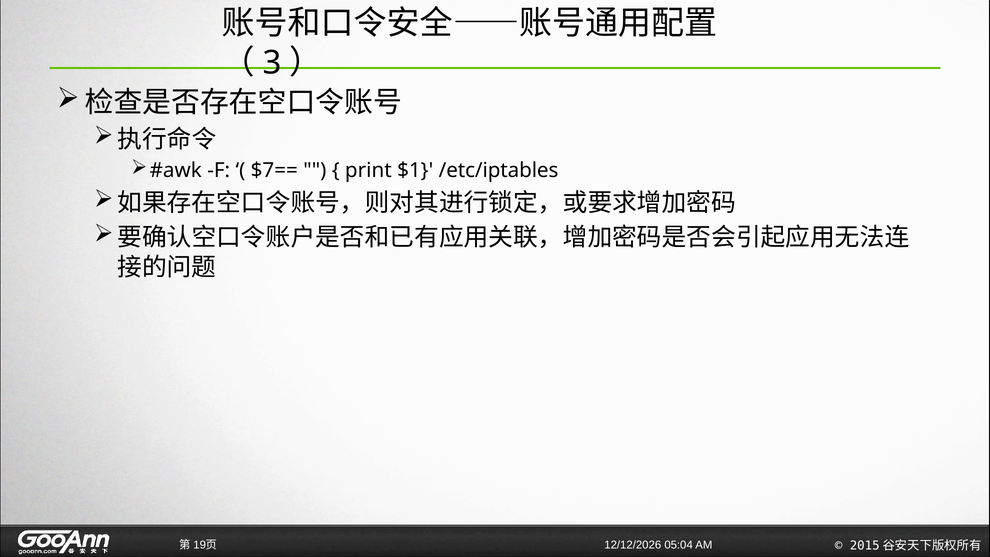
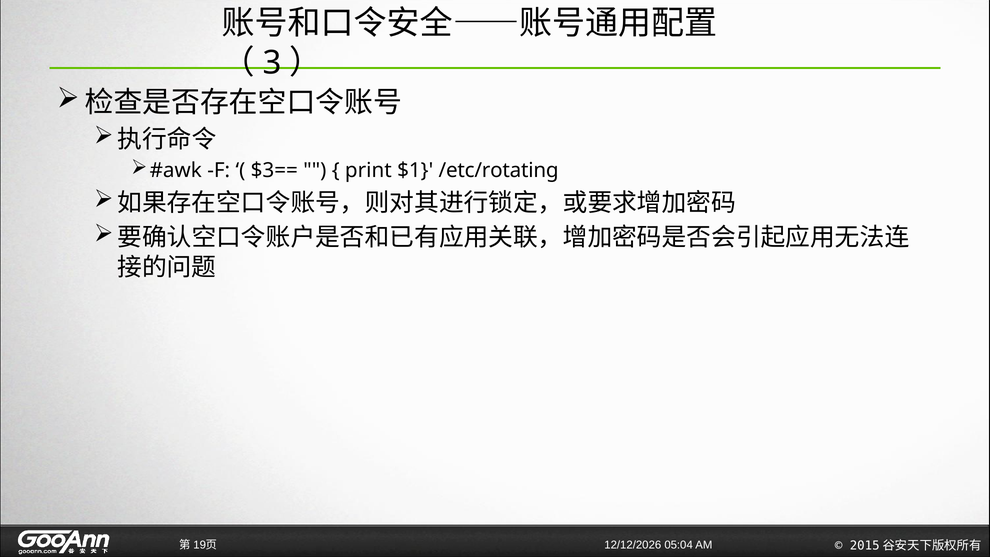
$7==: $7== -> $3==
/etc/iptables: /etc/iptables -> /etc/rotating
